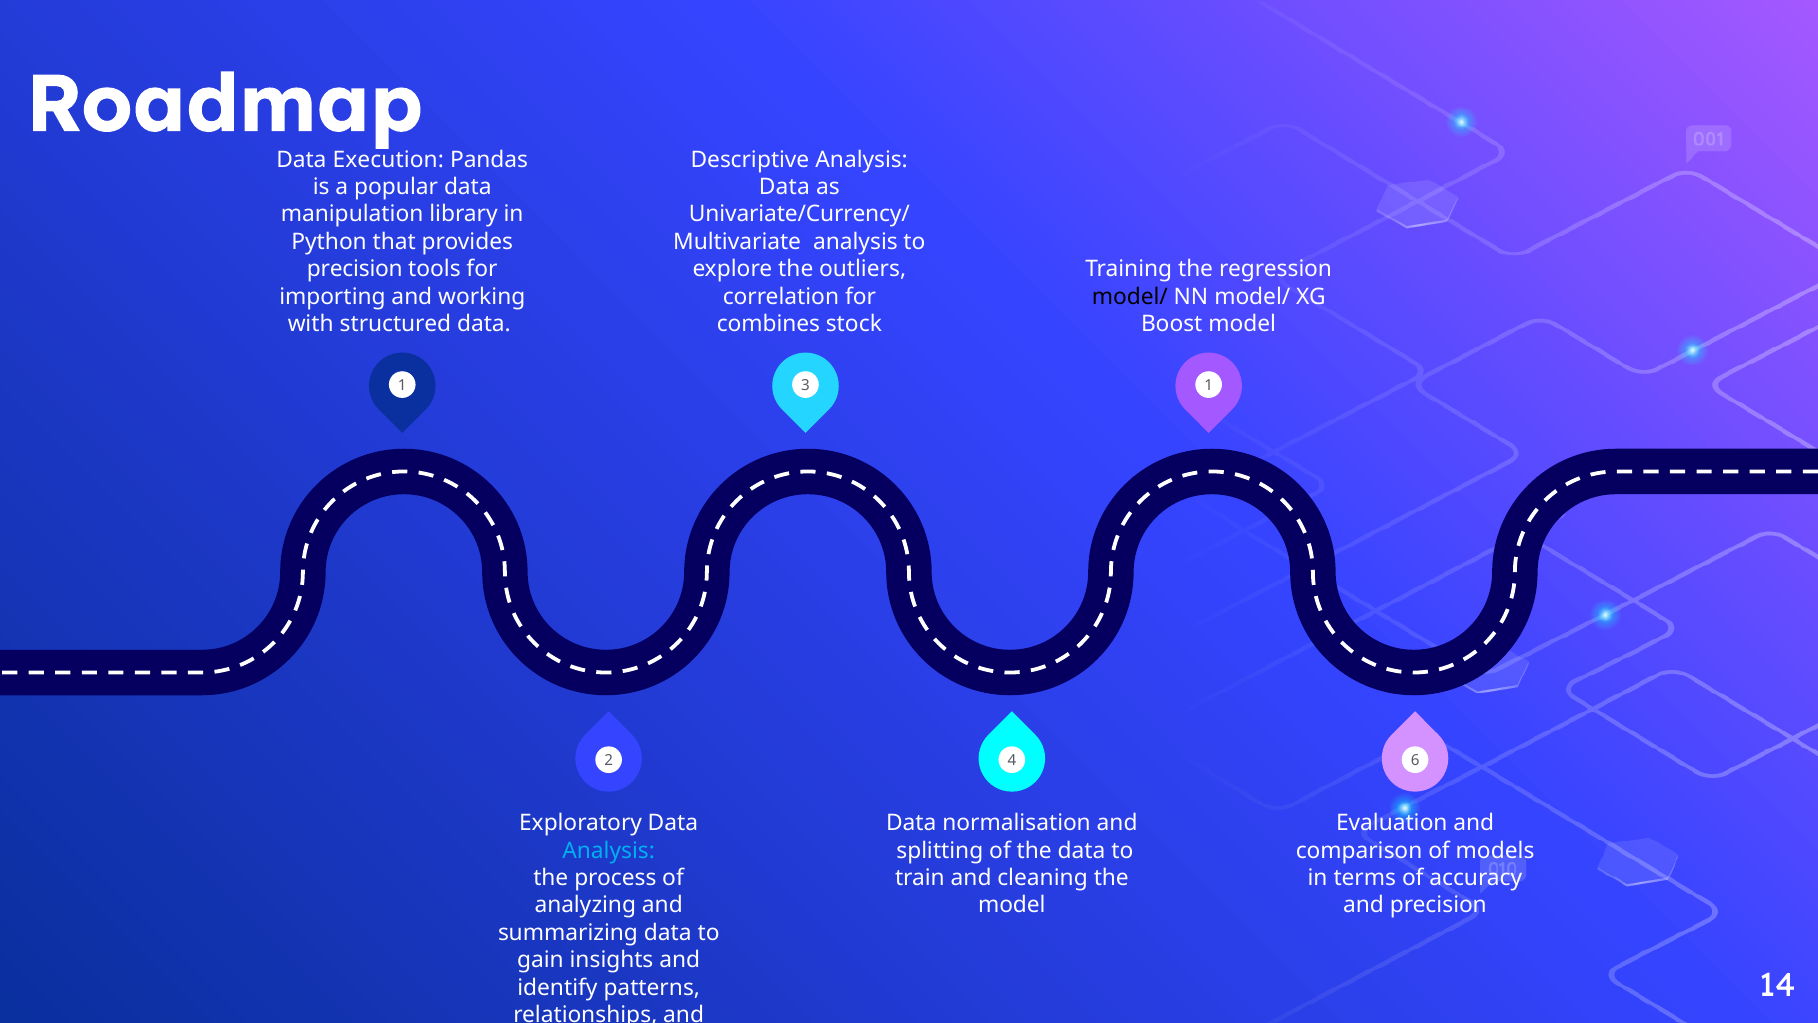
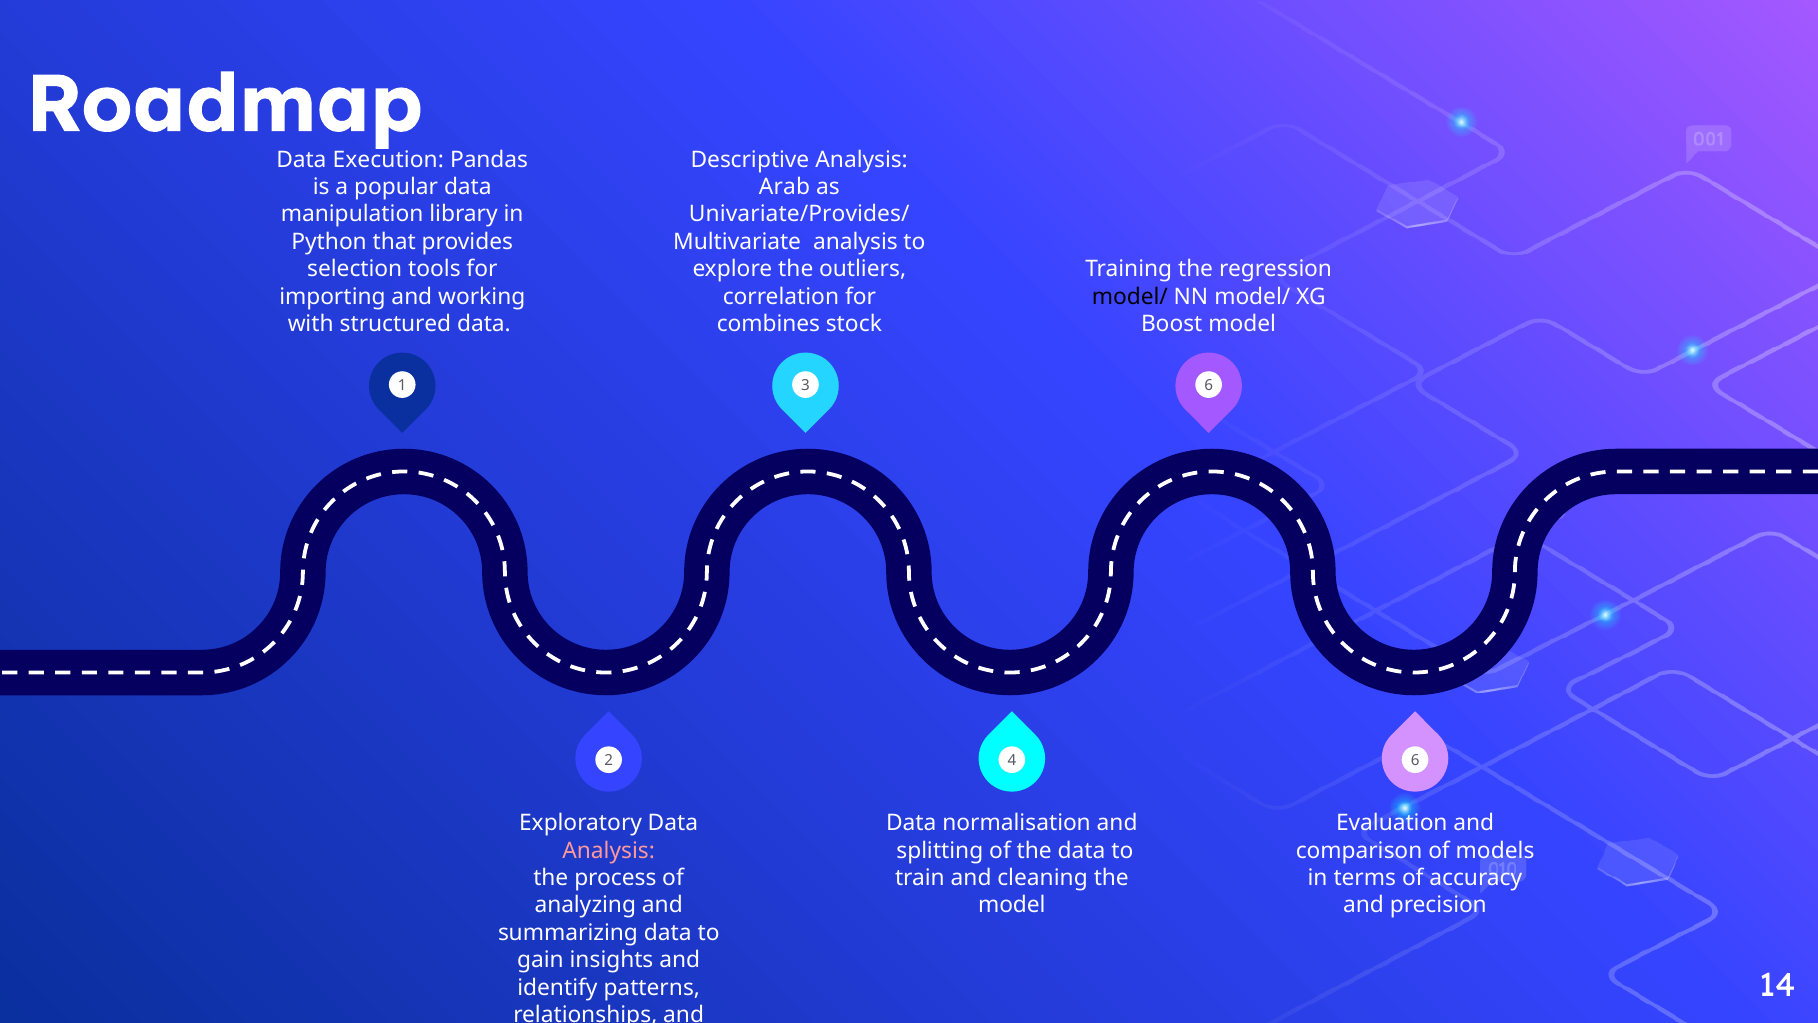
Data at (784, 187): Data -> Arab
Univariate/Currency/: Univariate/Currency/ -> Univariate/Provides/
precision at (355, 269): precision -> selection
3 1: 1 -> 6
Analysis at (609, 850) colour: light blue -> pink
